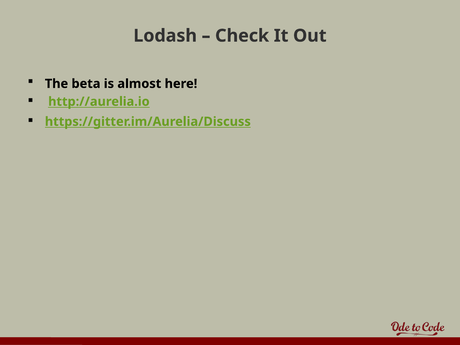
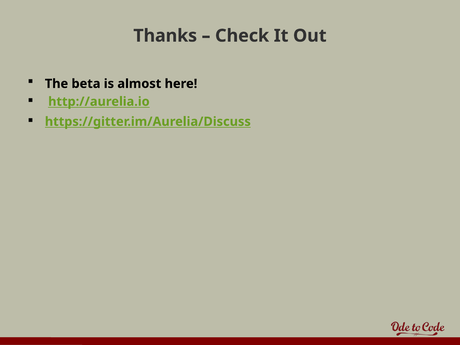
Lodash: Lodash -> Thanks
